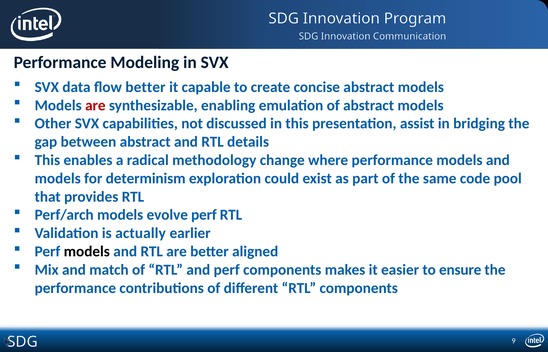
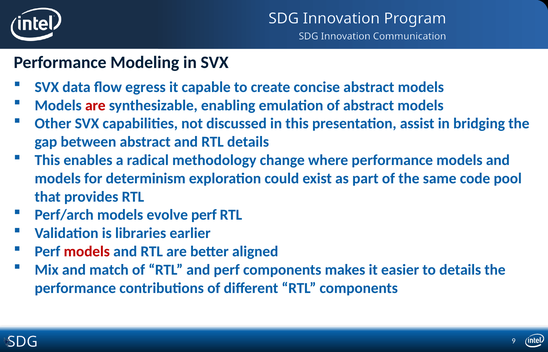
flow better: better -> egress
actually: actually -> libraries
models at (87, 252) colour: black -> red
to ensure: ensure -> details
